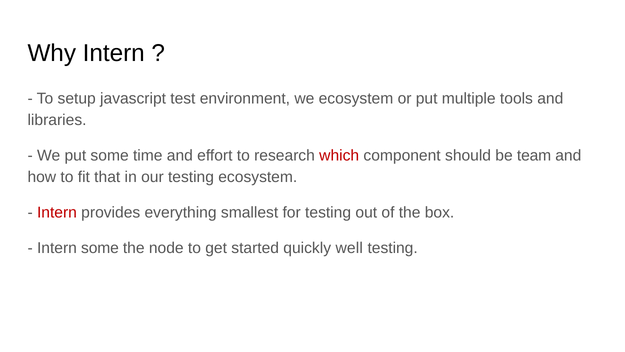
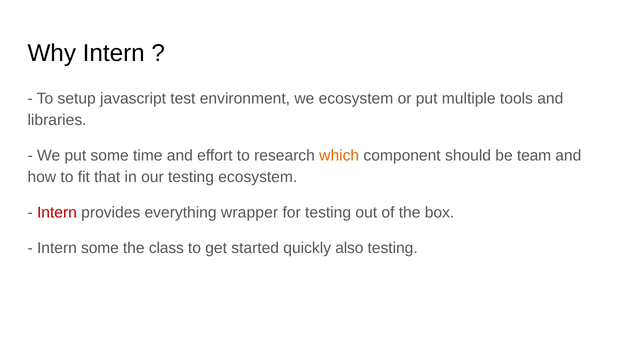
which colour: red -> orange
smallest: smallest -> wrapper
node: node -> class
well: well -> also
